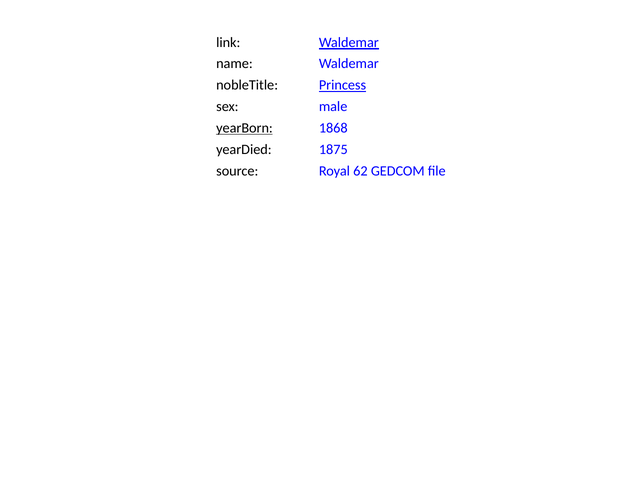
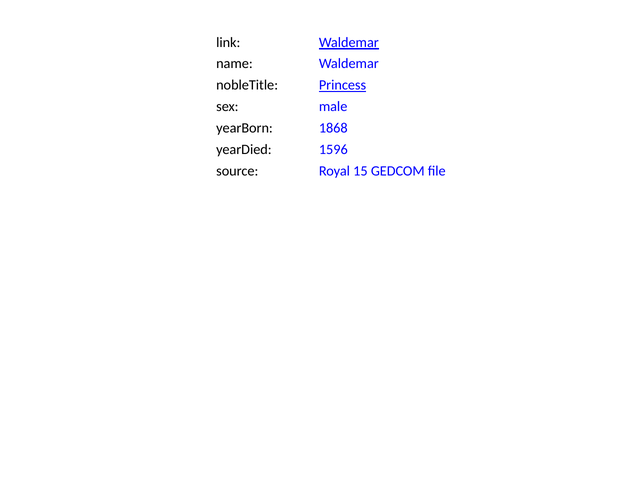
yearBorn underline: present -> none
1875: 1875 -> 1596
62: 62 -> 15
